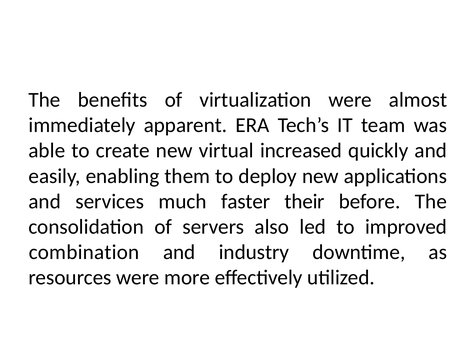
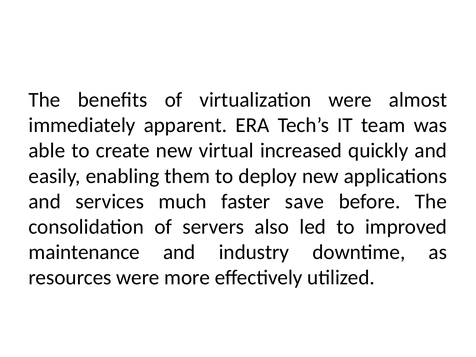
their: their -> save
combination: combination -> maintenance
